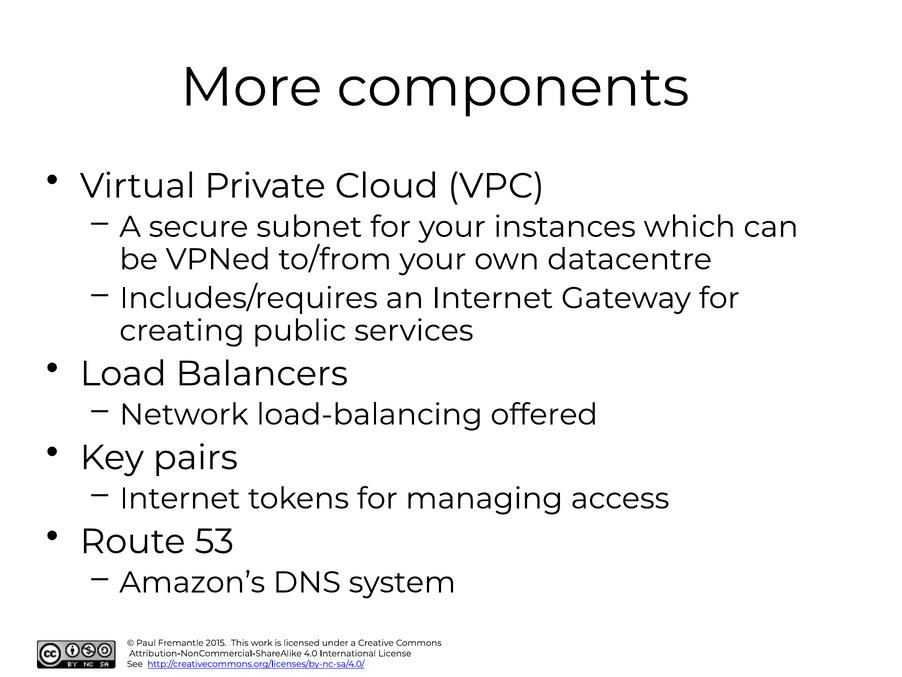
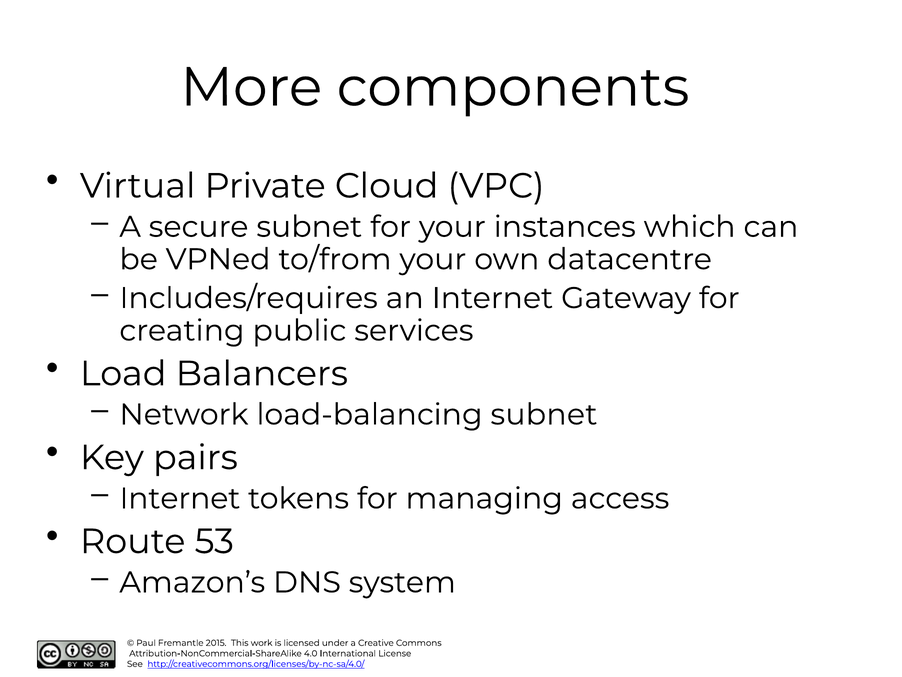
load-balancing offered: offered -> subnet
